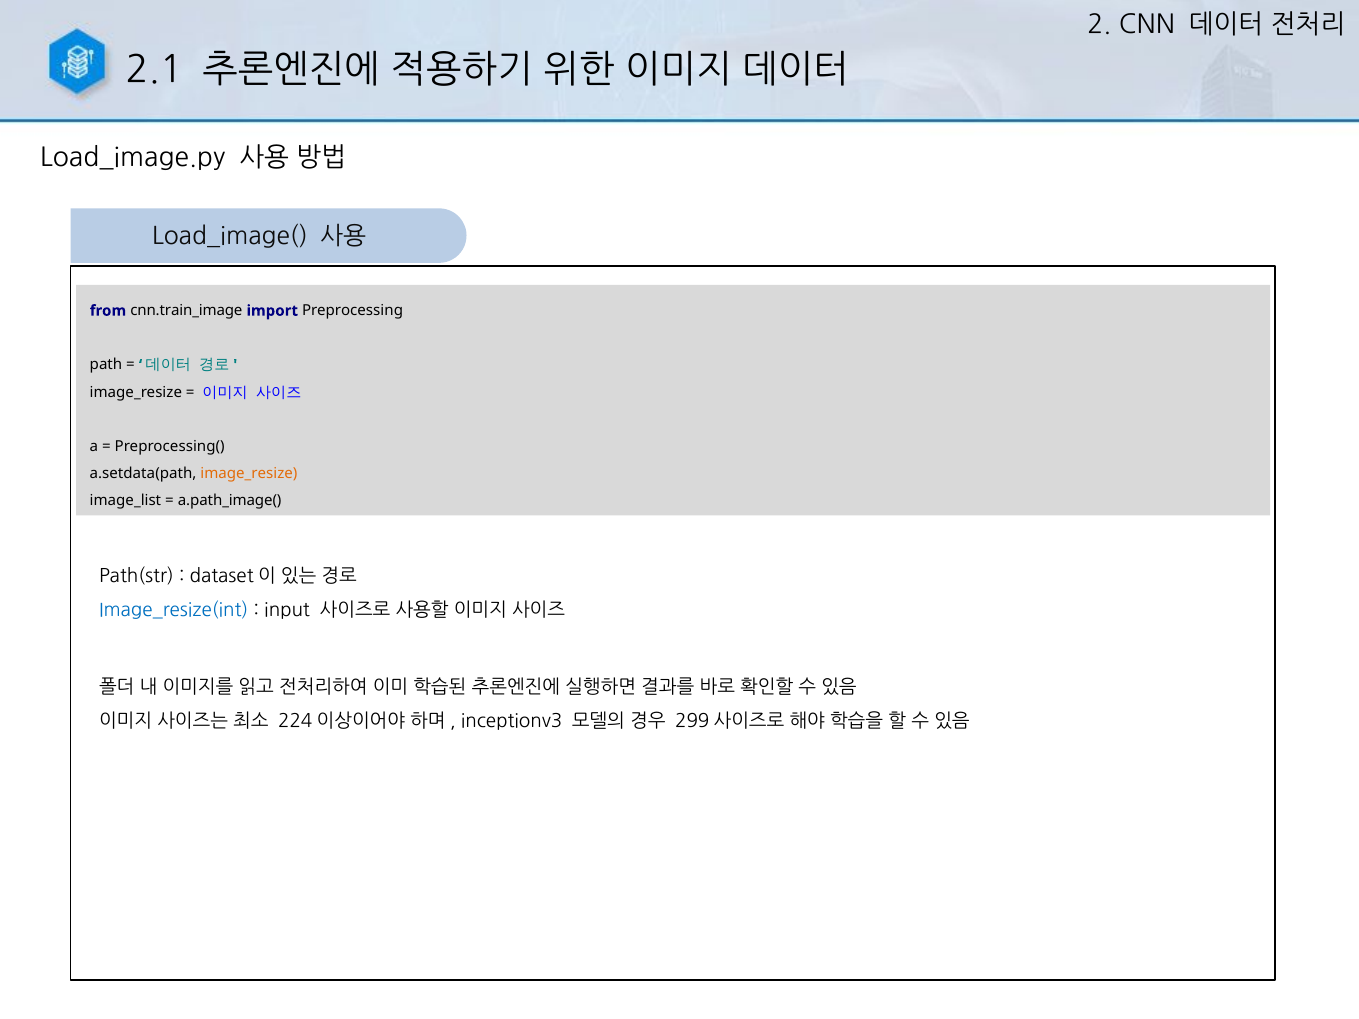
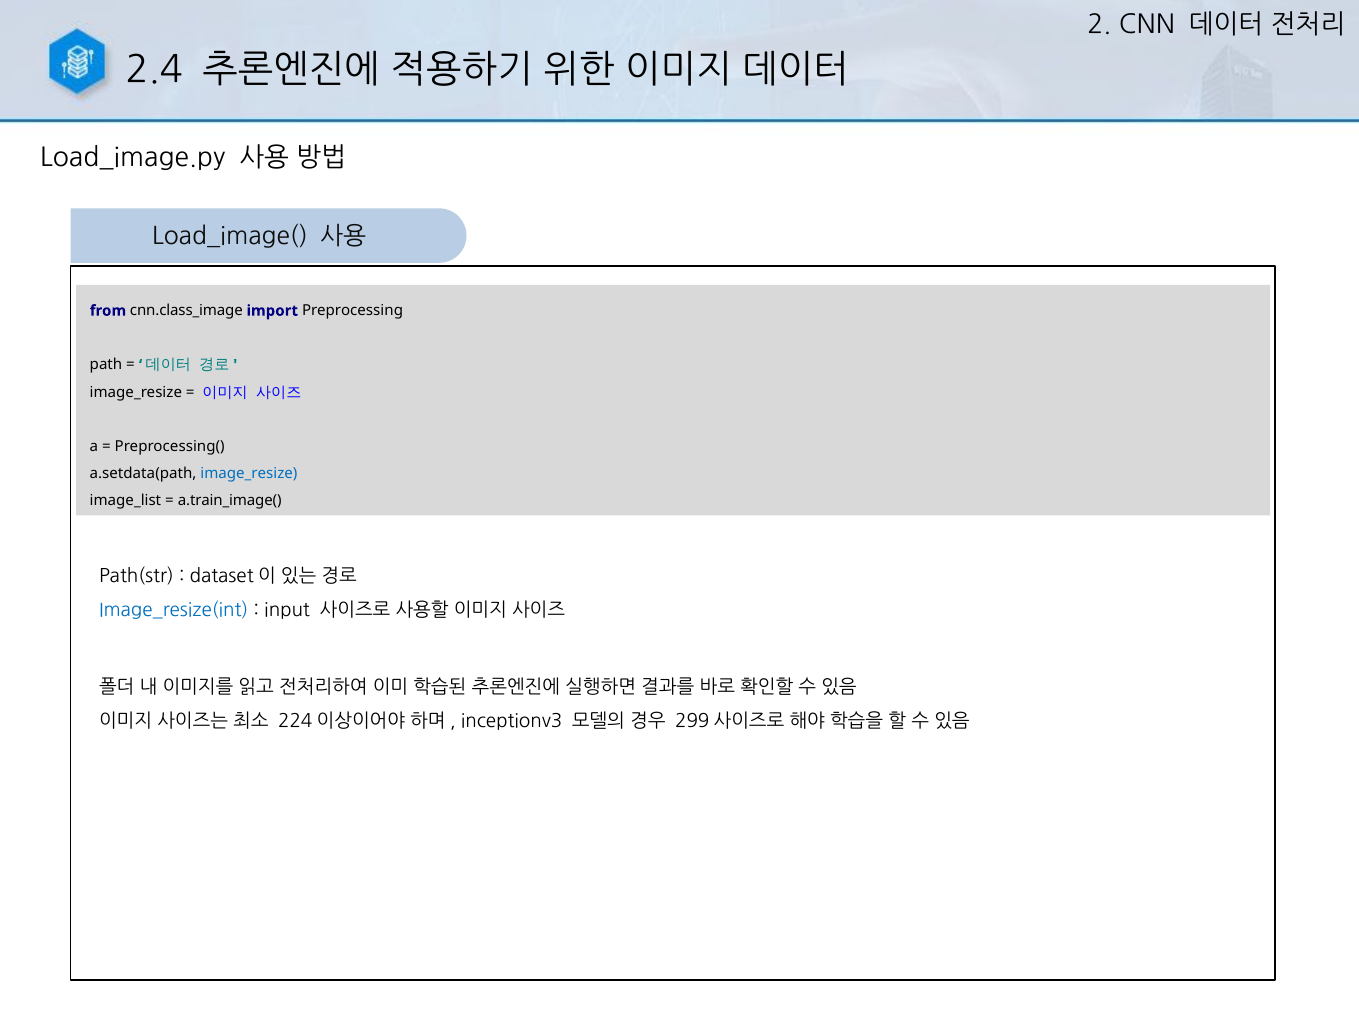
2.1: 2.1 -> 2.4
cnn.train_image: cnn.train_image -> cnn.class_image
image_resize at (249, 474) colour: orange -> blue
a.path_image(: a.path_image( -> a.train_image(
